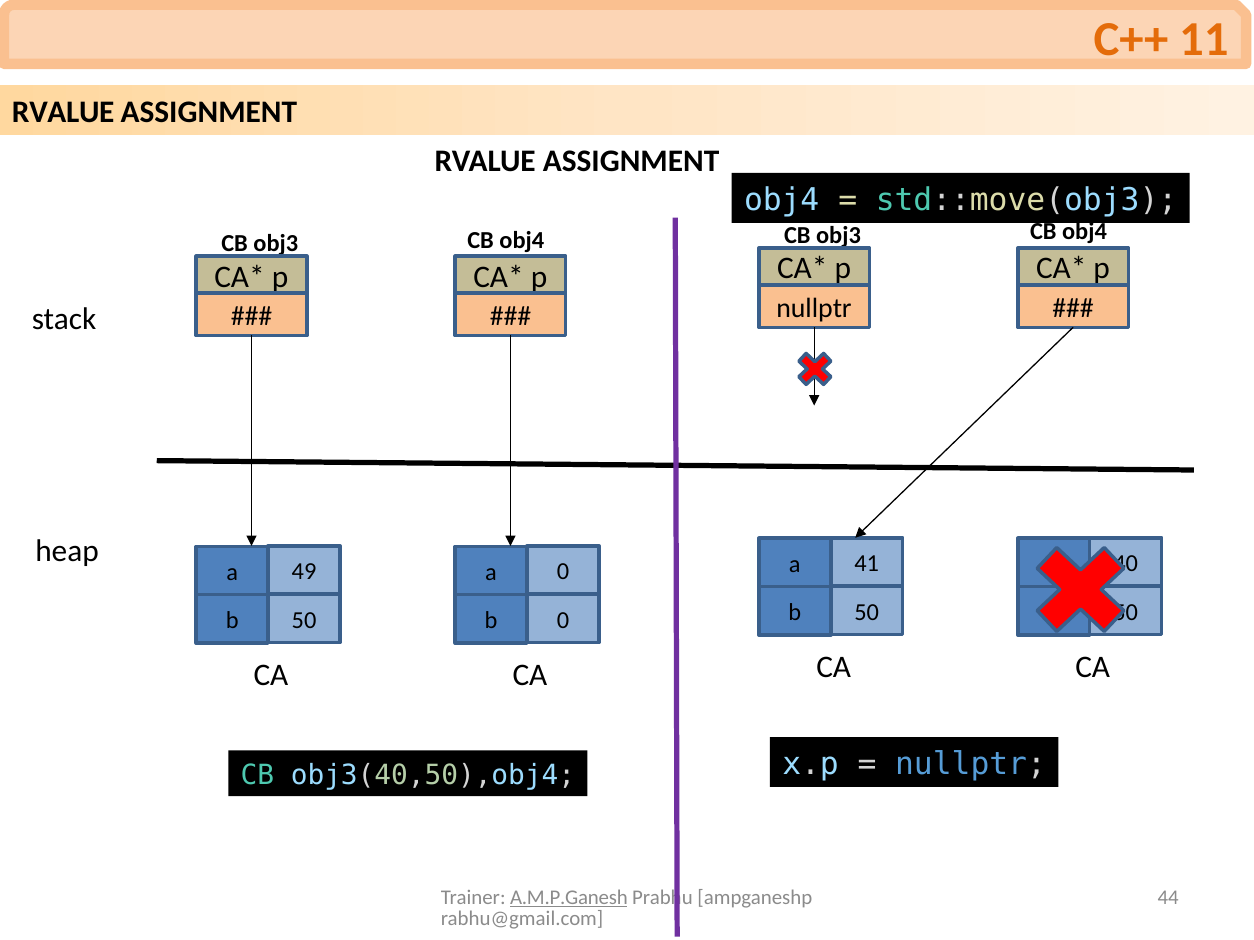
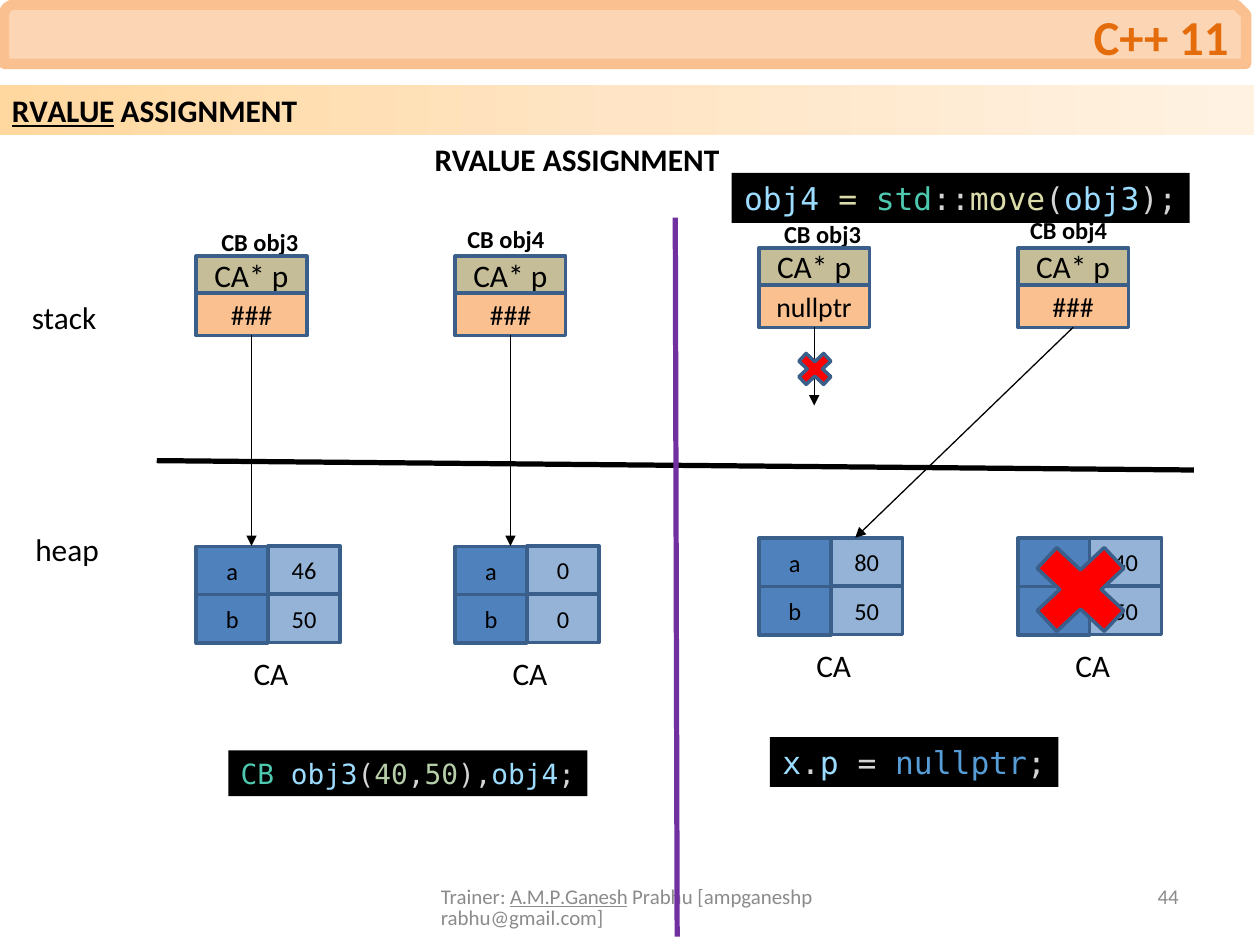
RVALUE at (63, 113) underline: none -> present
41: 41 -> 80
49: 49 -> 46
